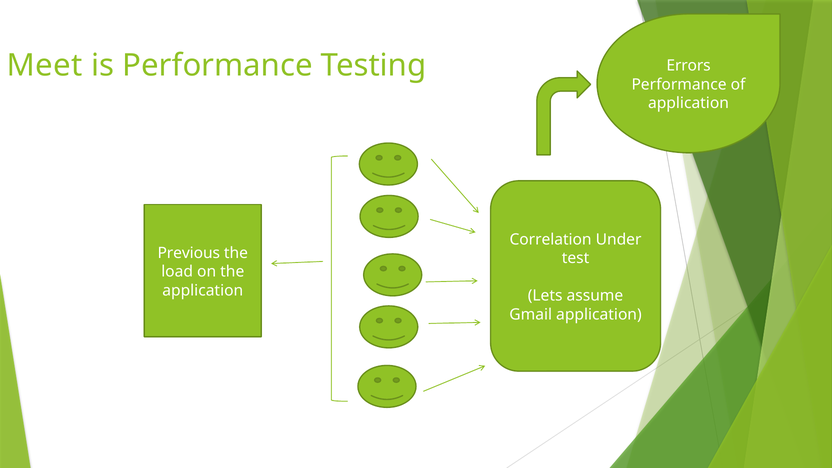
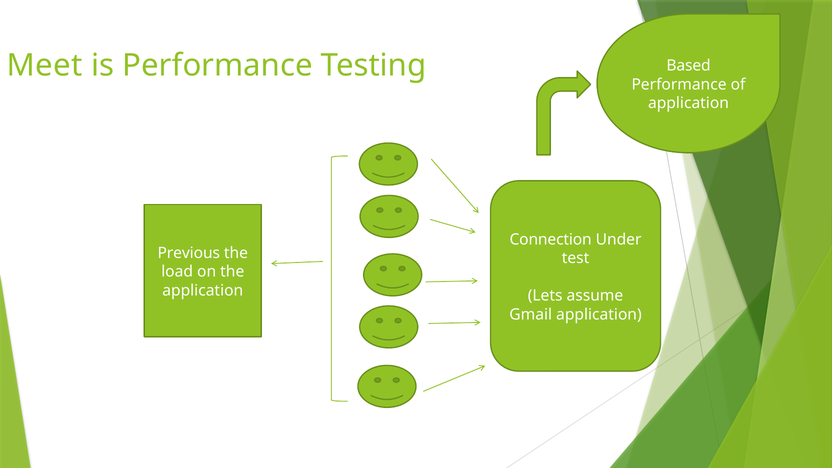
Errors: Errors -> Based
Correlation: Correlation -> Connection
